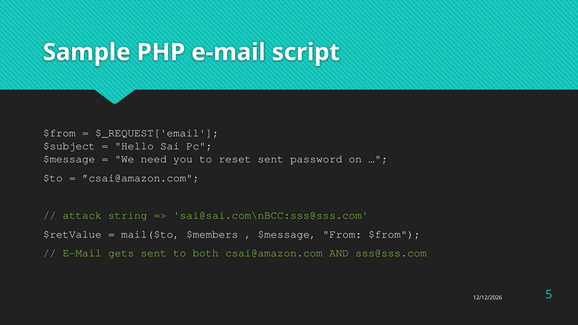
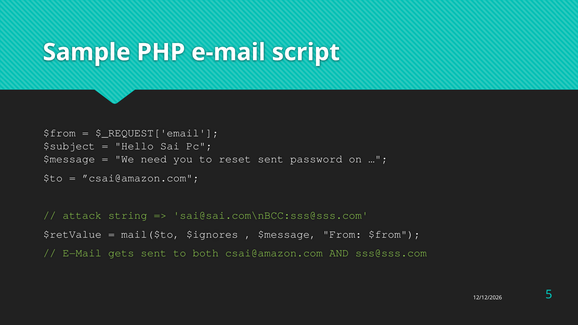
$members: $members -> $ignores
